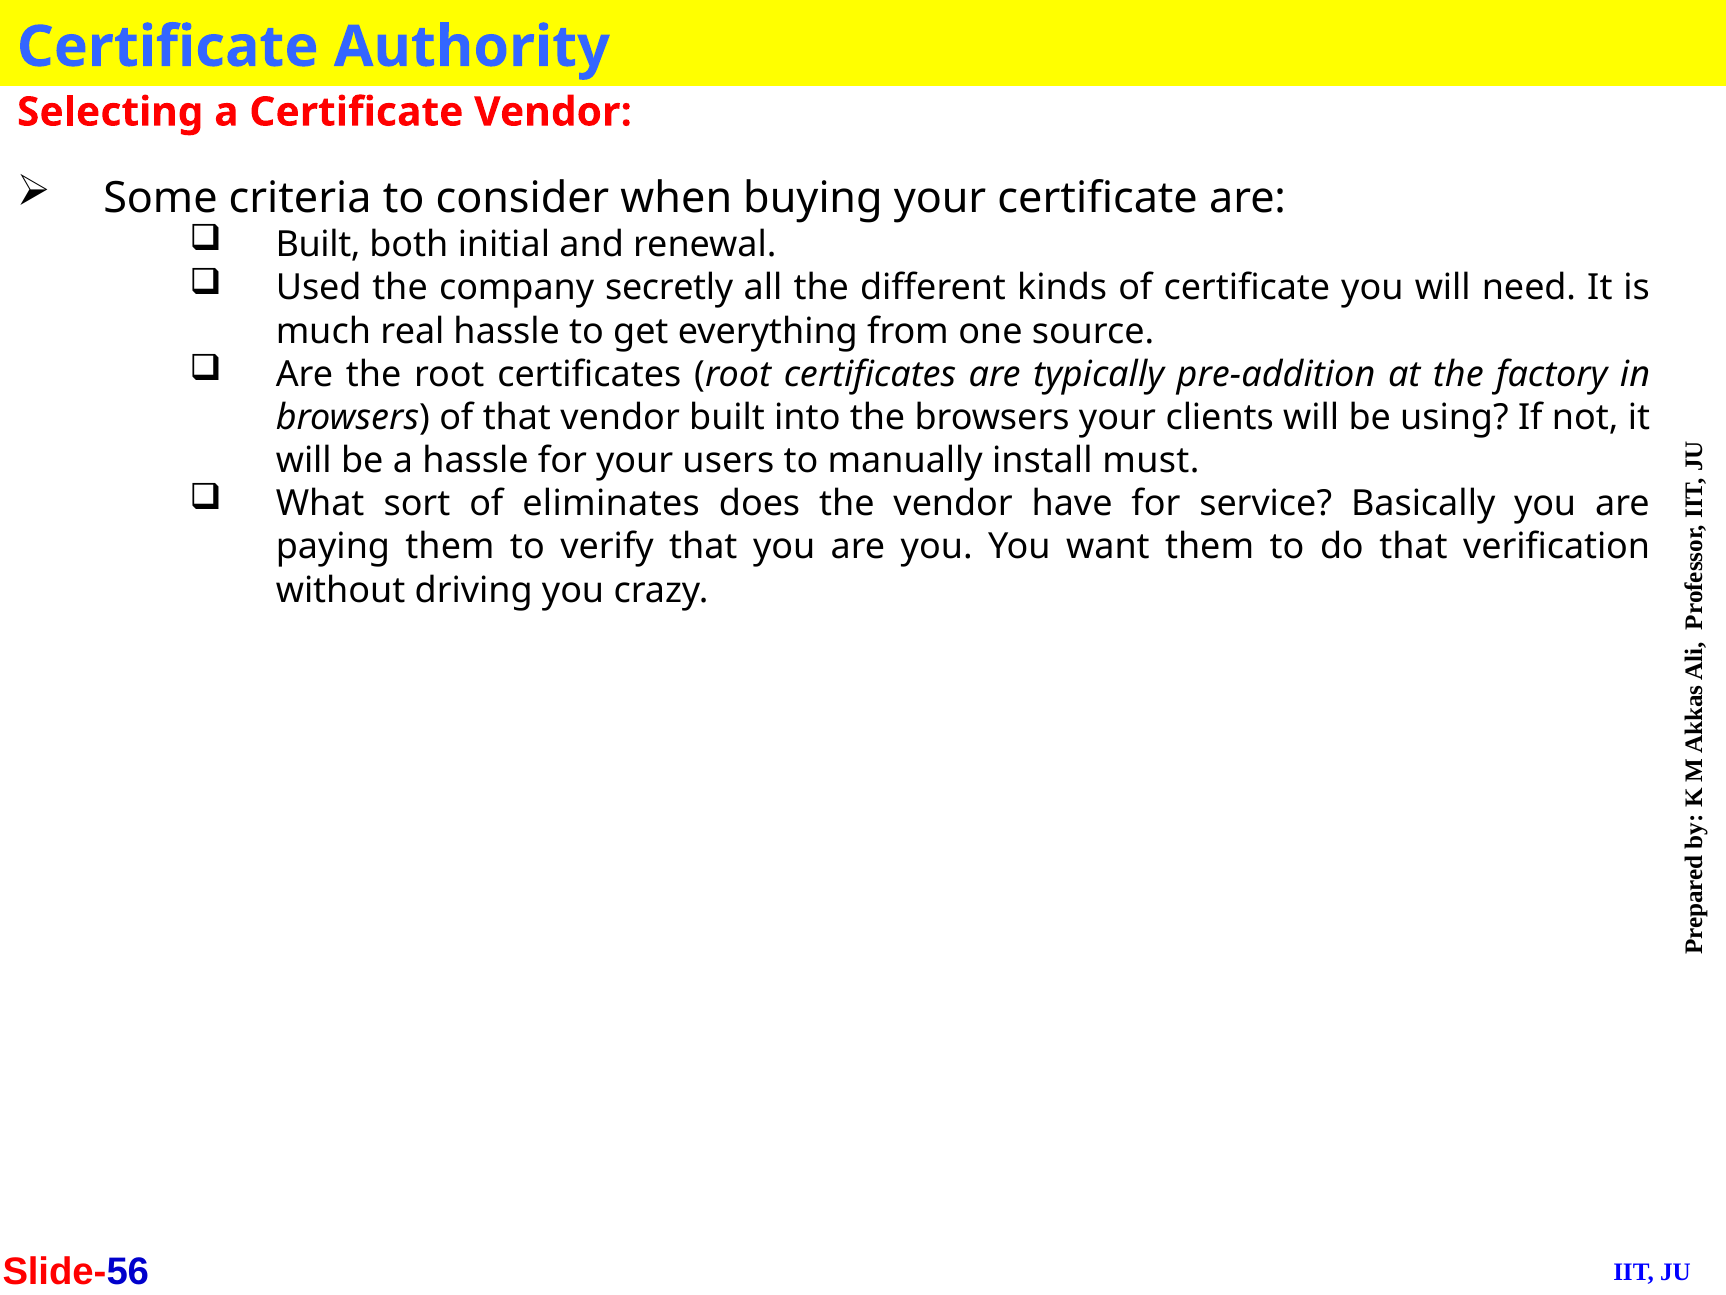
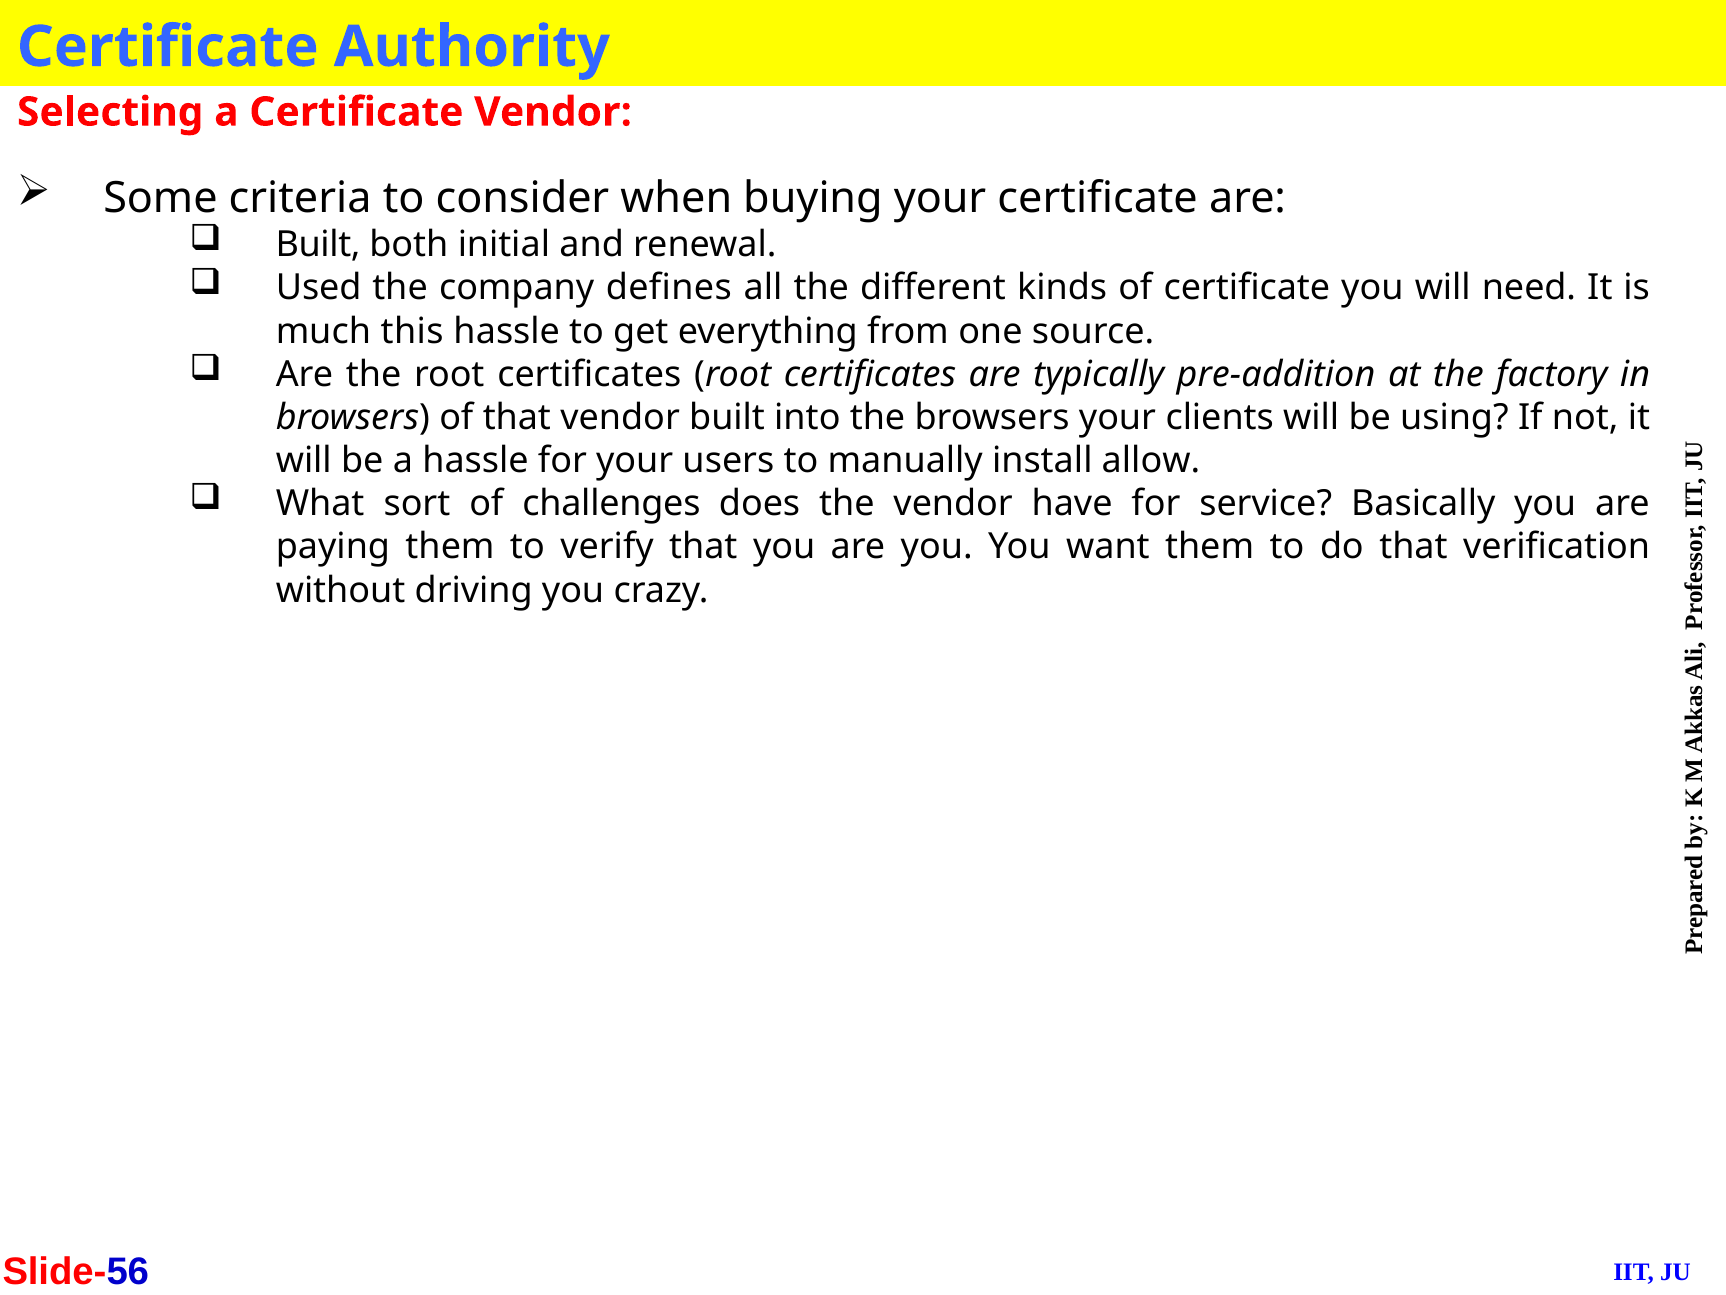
secretly: secretly -> defines
real: real -> this
must: must -> allow
eliminates: eliminates -> challenges
